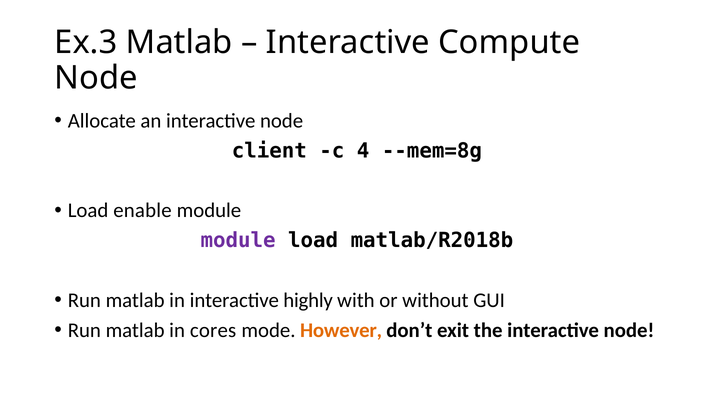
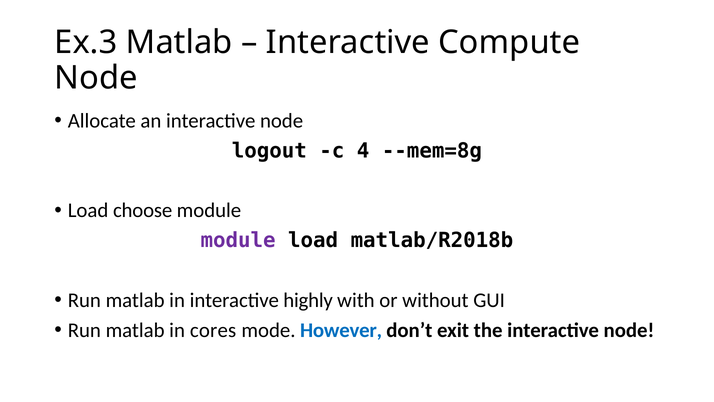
client: client -> logout
enable: enable -> choose
However colour: orange -> blue
